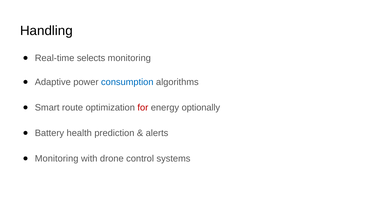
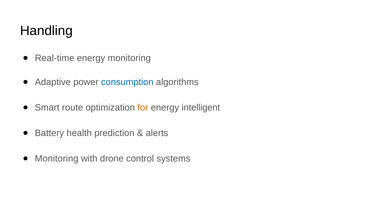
Real-time selects: selects -> energy
for colour: red -> orange
optionally: optionally -> intelligent
